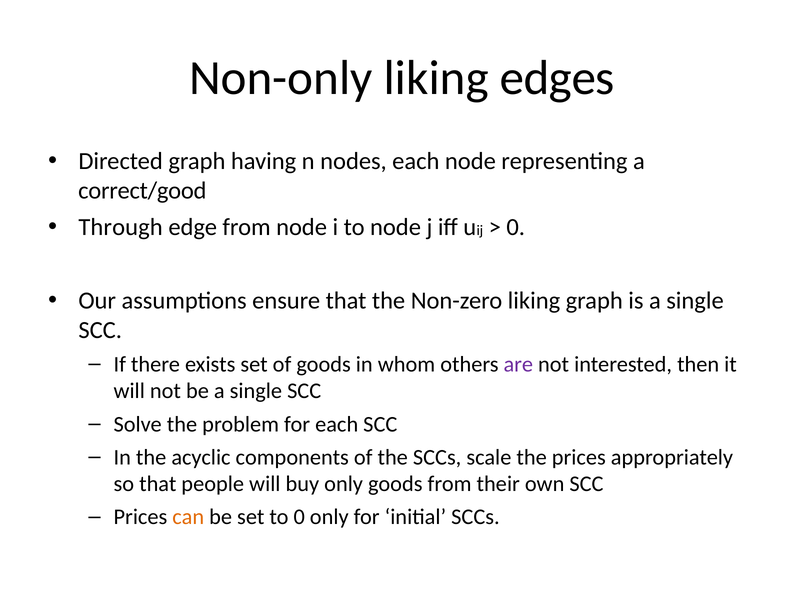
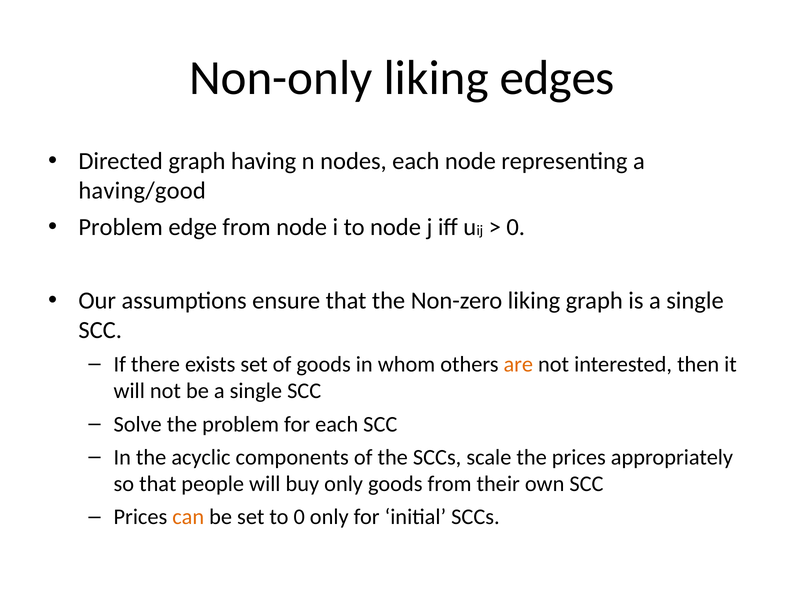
correct/good: correct/good -> having/good
Through at (121, 227): Through -> Problem
are colour: purple -> orange
